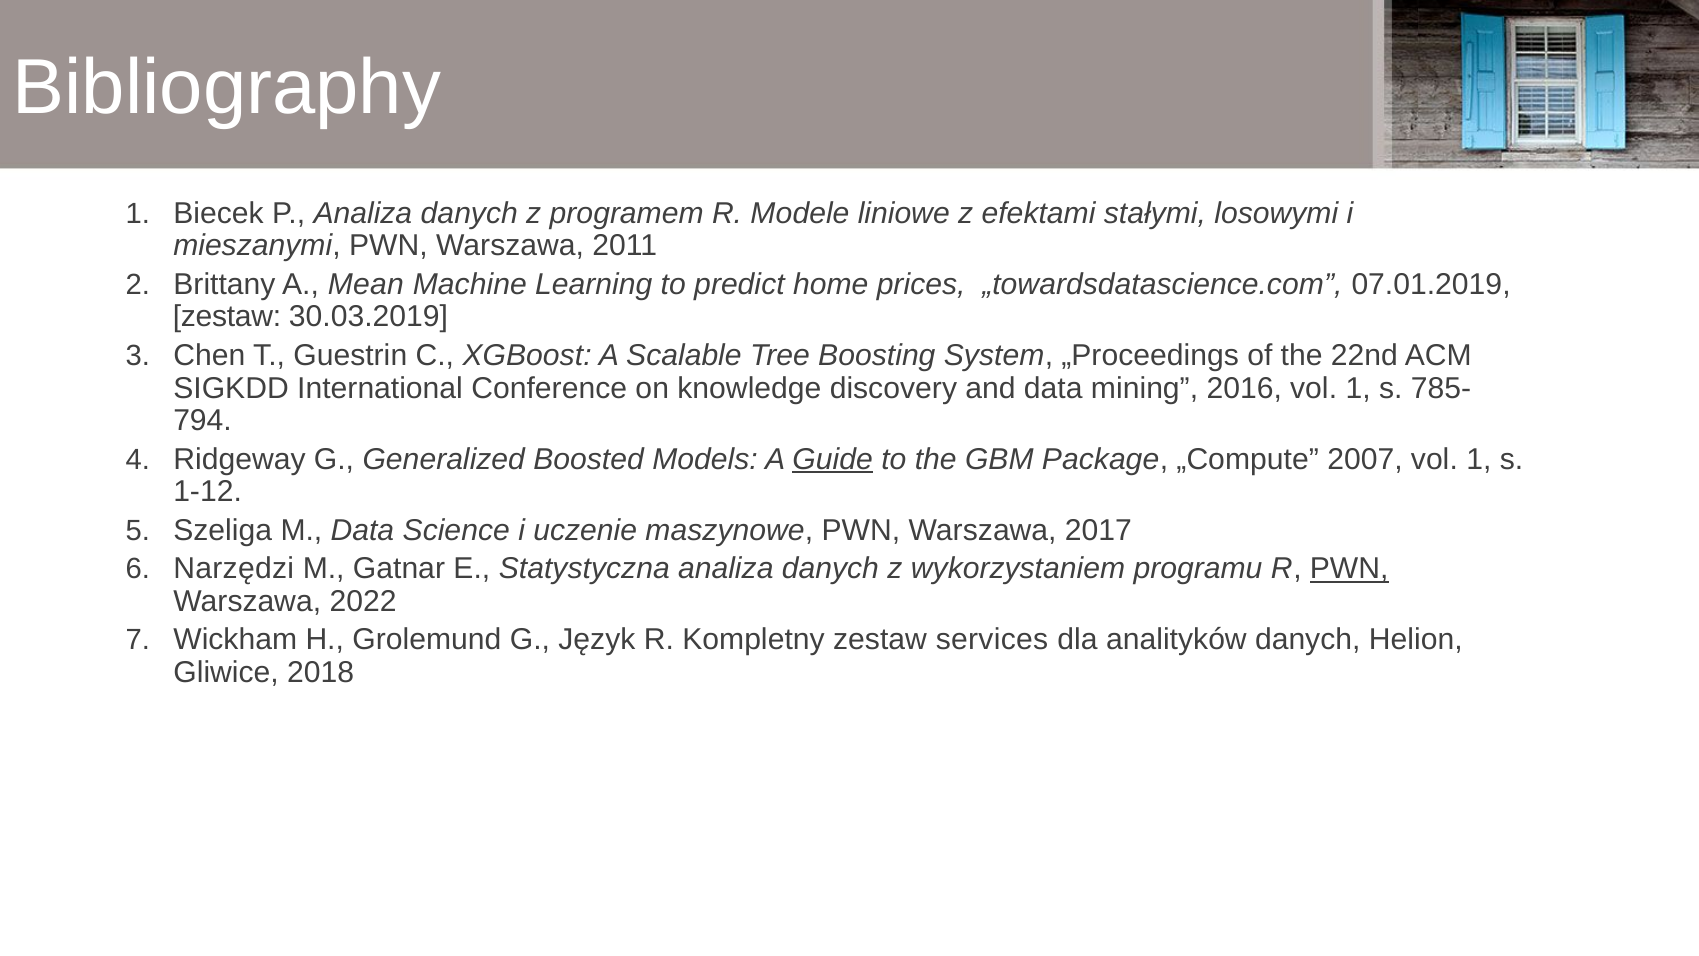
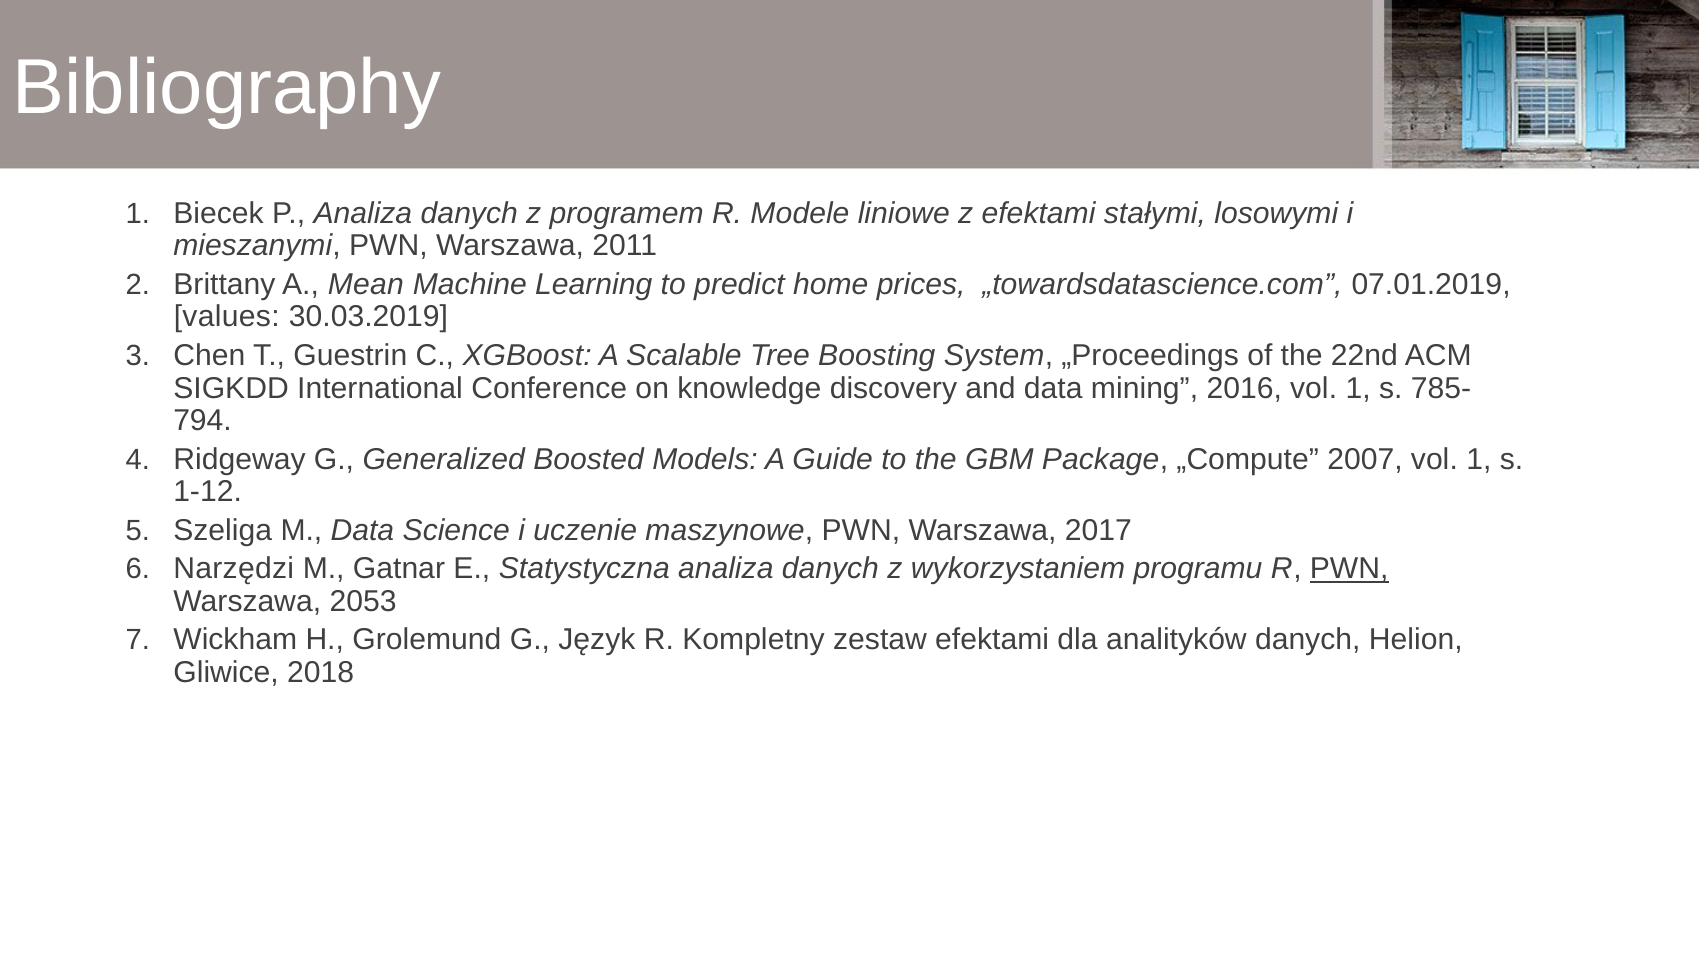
zestaw at (227, 317): zestaw -> values
Guide underline: present -> none
2022: 2022 -> 2053
zestaw services: services -> efektami
